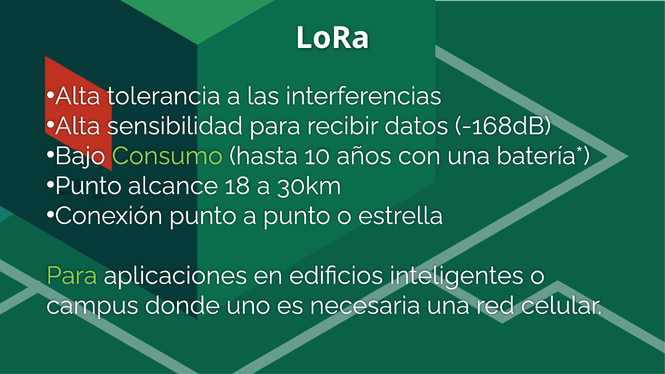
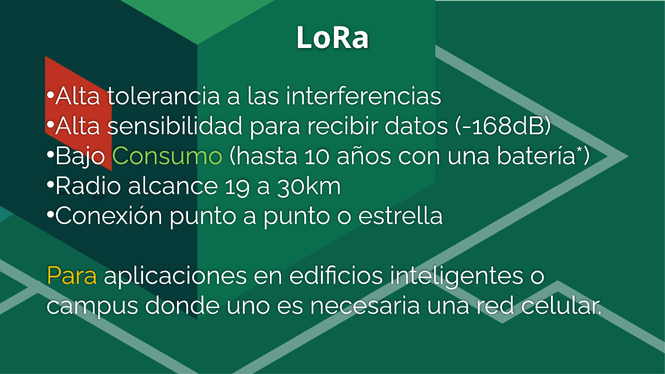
Punto at (88, 186): Punto -> Radio
18: 18 -> 19
Para at (72, 276) colour: light green -> yellow
